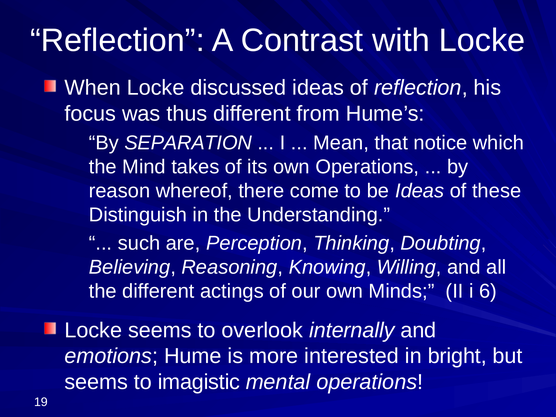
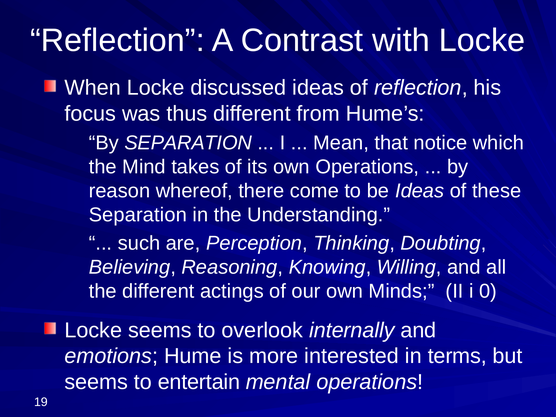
Distinguish at (138, 215): Distinguish -> Separation
6: 6 -> 0
bright: bright -> terms
imagistic: imagistic -> entertain
